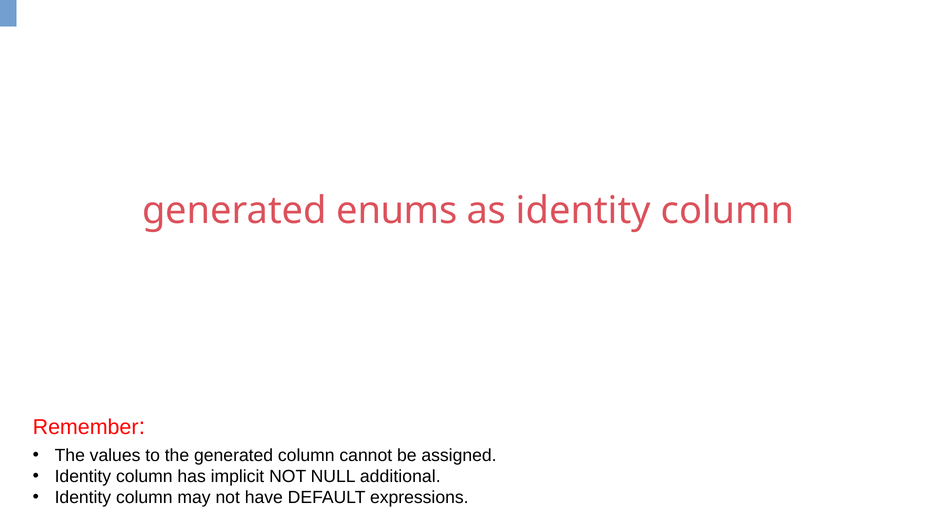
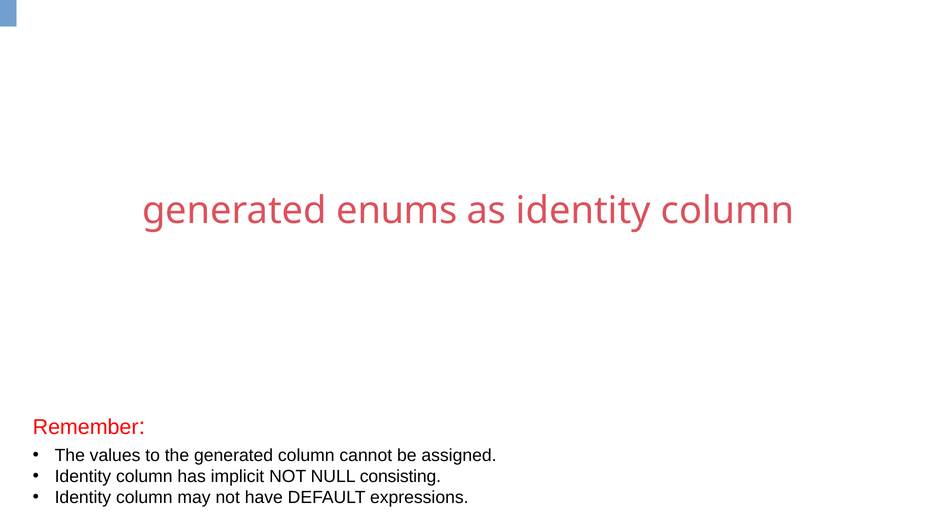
additional: additional -> consisting
